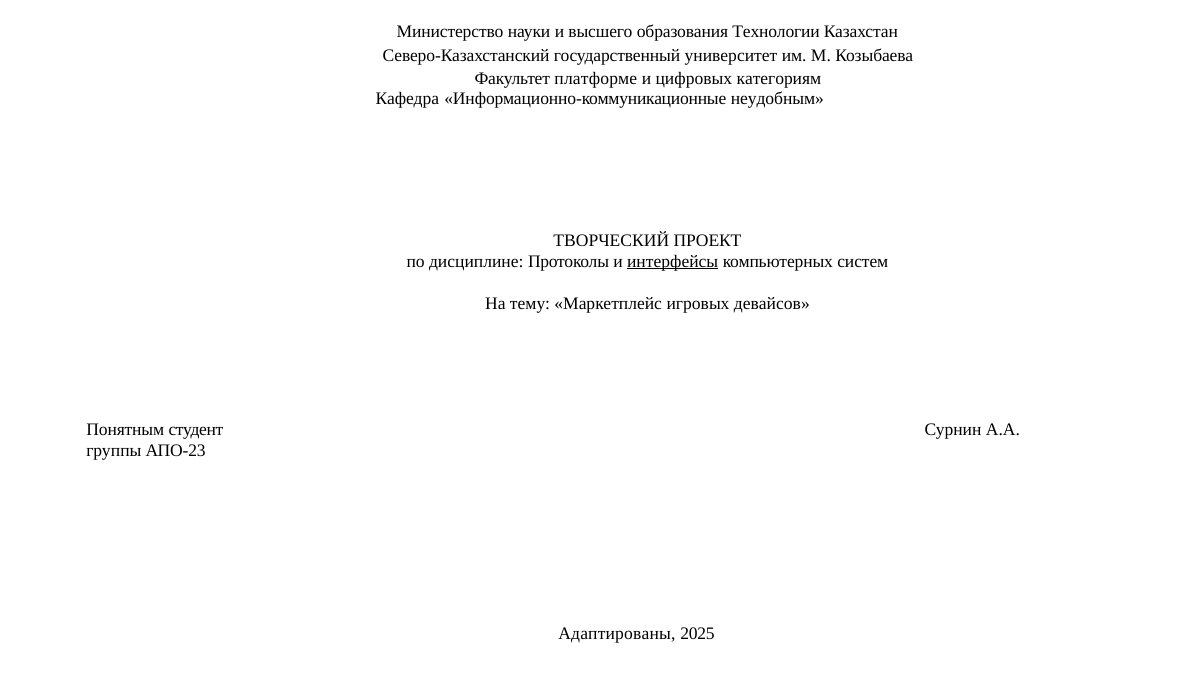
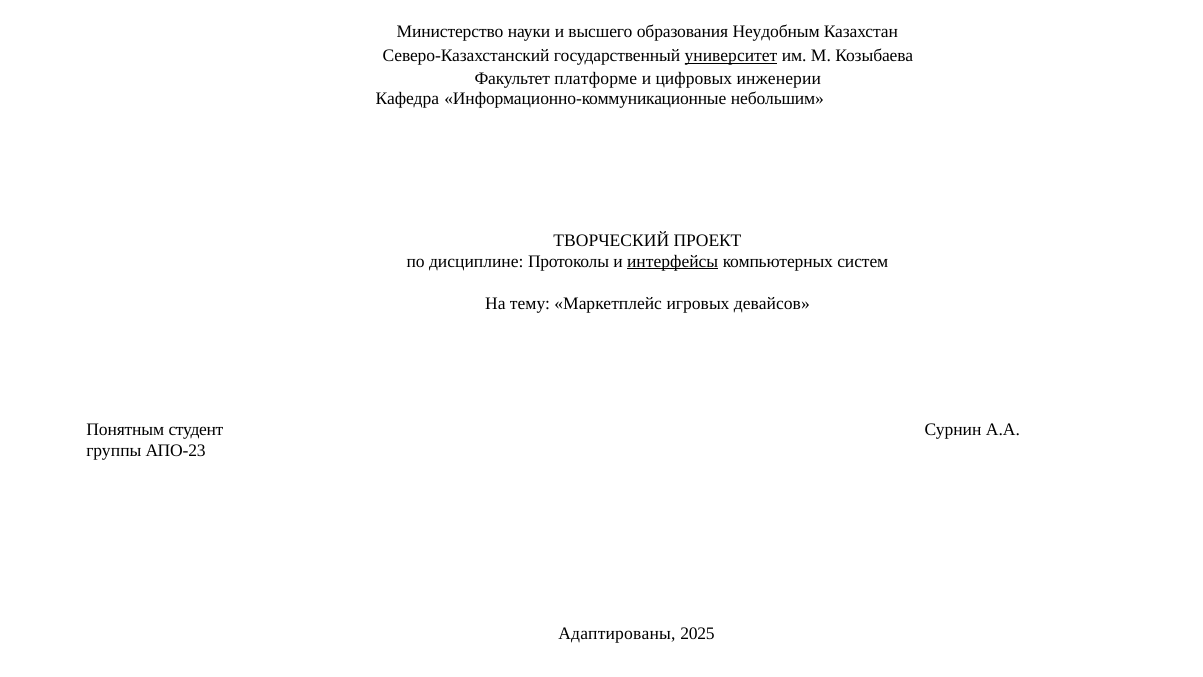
Технологии: Технологии -> Неудобным
университет underline: none -> present
категориям: категориям -> инженерии
неудобным: неудобным -> небольшим
